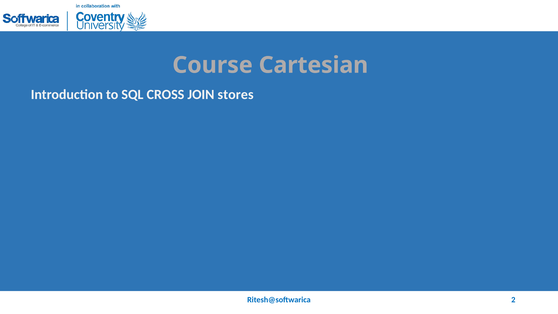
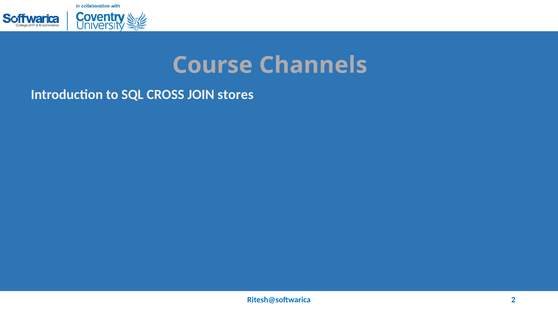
Cartesian: Cartesian -> Channels
